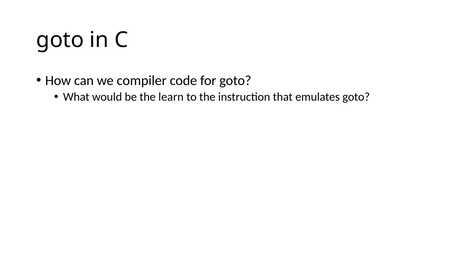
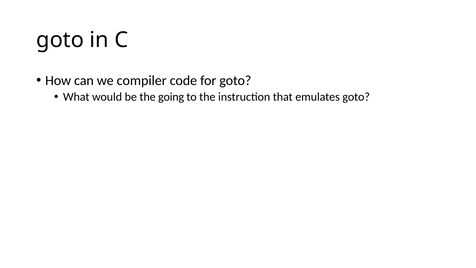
learn: learn -> going
